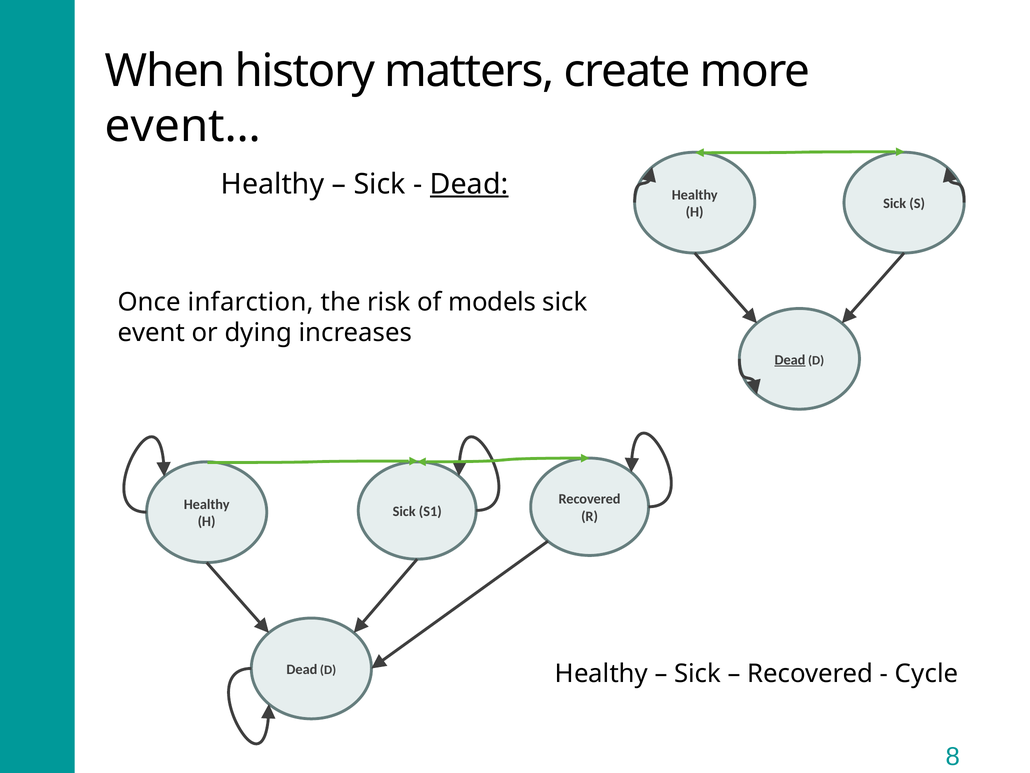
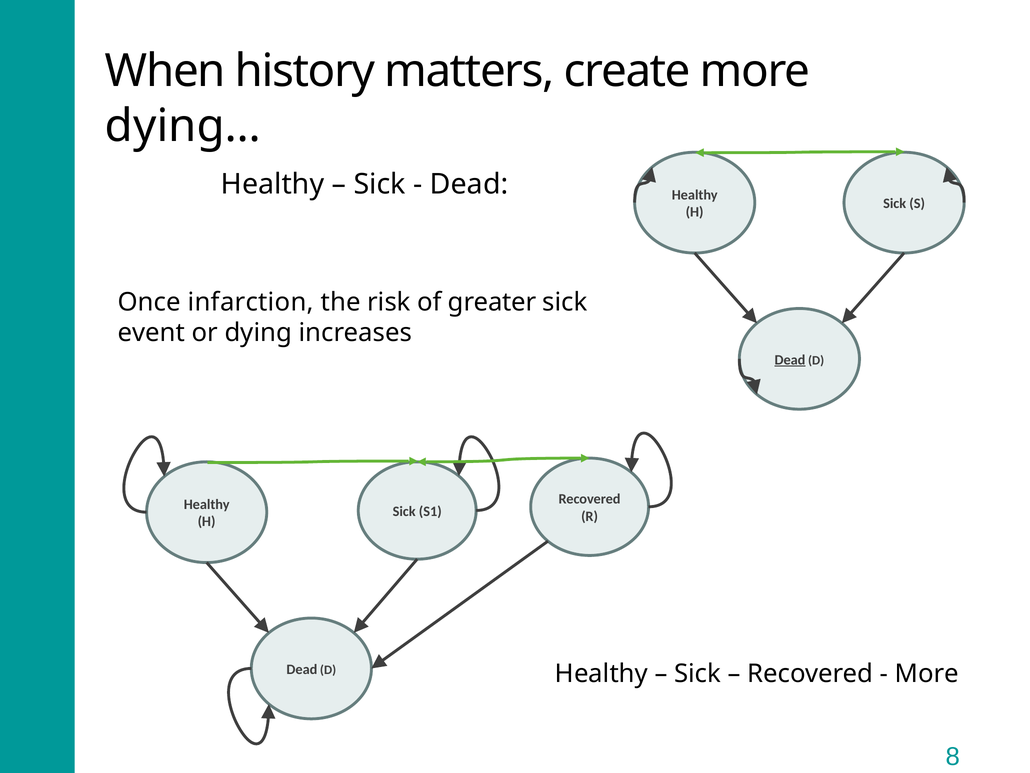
event…: event… -> dying…
Dead at (469, 184) underline: present -> none
models: models -> greater
Cycle at (927, 673): Cycle -> More
